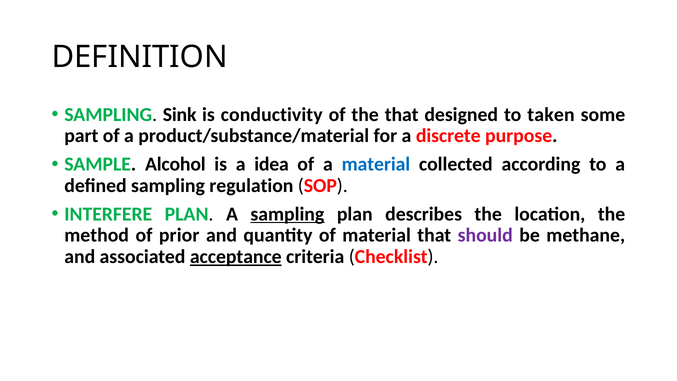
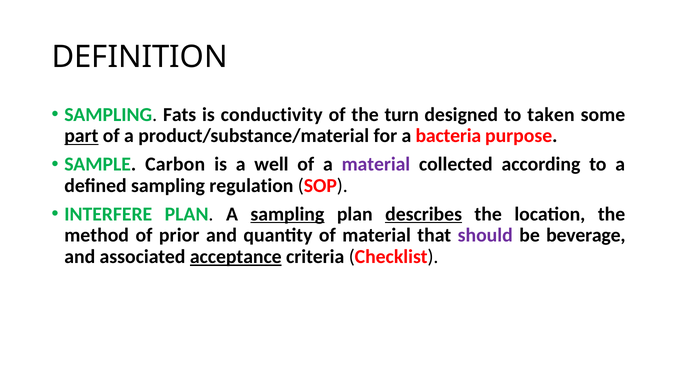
Sink: Sink -> Fats
the that: that -> turn
part underline: none -> present
discrete: discrete -> bacteria
Alcohol: Alcohol -> Carbon
idea: idea -> well
material at (376, 164) colour: blue -> purple
describes underline: none -> present
methane: methane -> beverage
